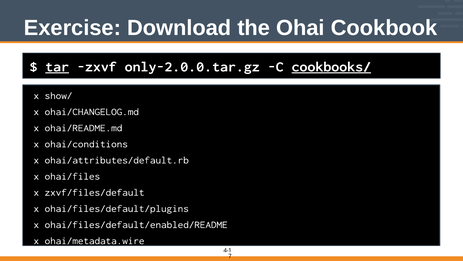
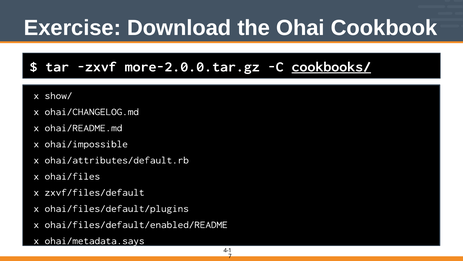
tar underline: present -> none
only-2.0.0.tar.gz: only-2.0.0.tar.gz -> more-2.0.0.tar.gz
ohai/conditions: ohai/conditions -> ohai/impossible
ohai/metadata.wire: ohai/metadata.wire -> ohai/metadata.says
